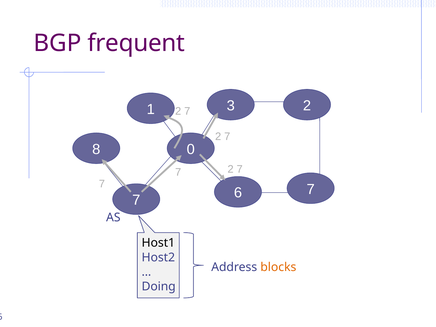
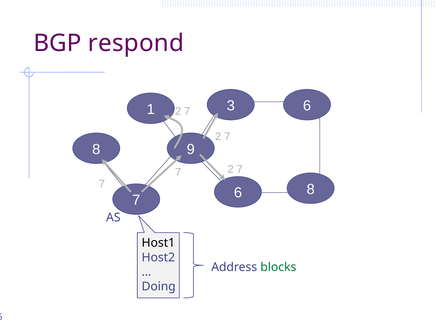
frequent: frequent -> respond
3 2: 2 -> 6
0: 0 -> 9
6 7: 7 -> 8
blocks colour: orange -> green
